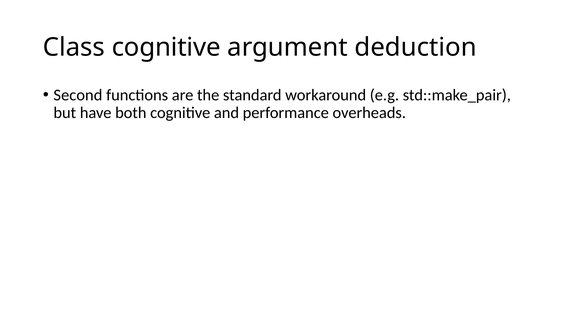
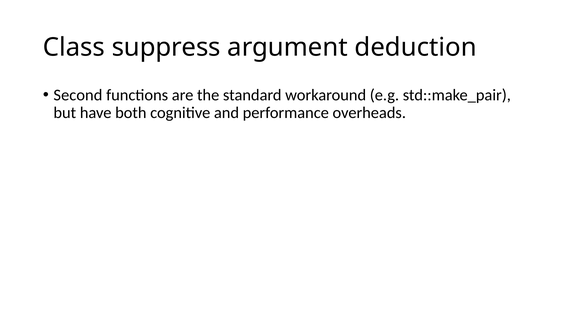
Class cognitive: cognitive -> suppress
